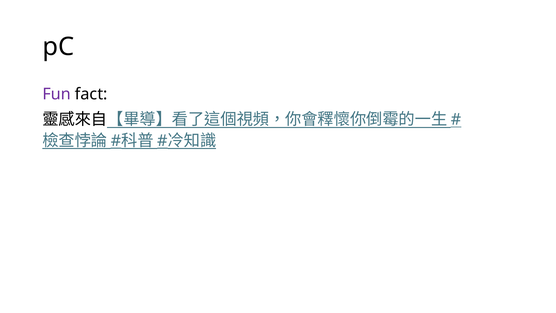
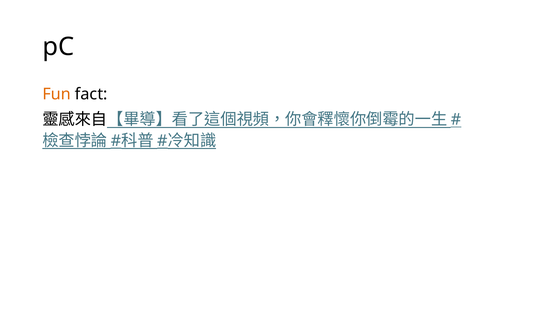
Fun colour: purple -> orange
